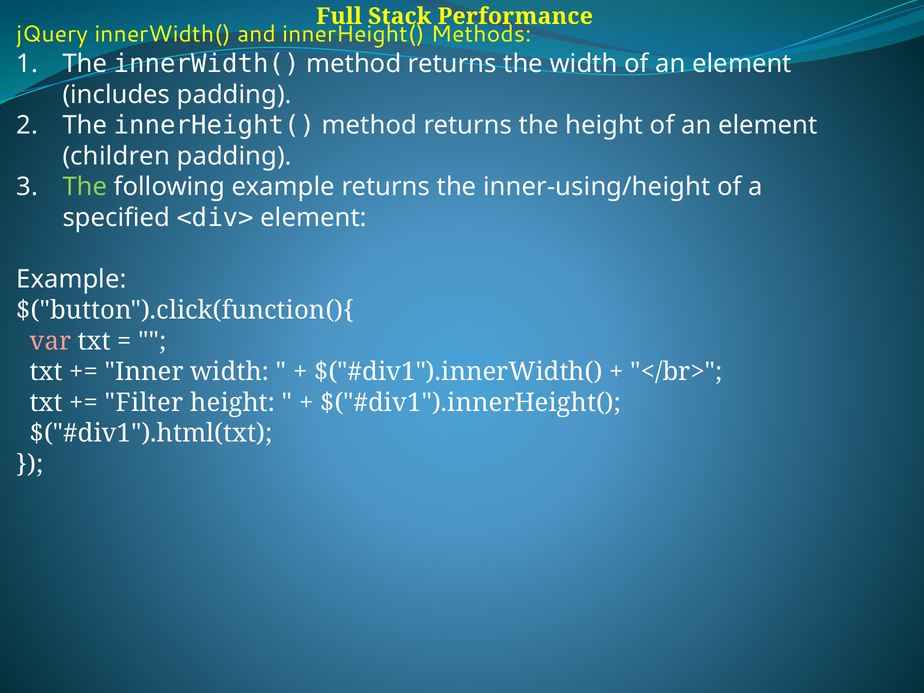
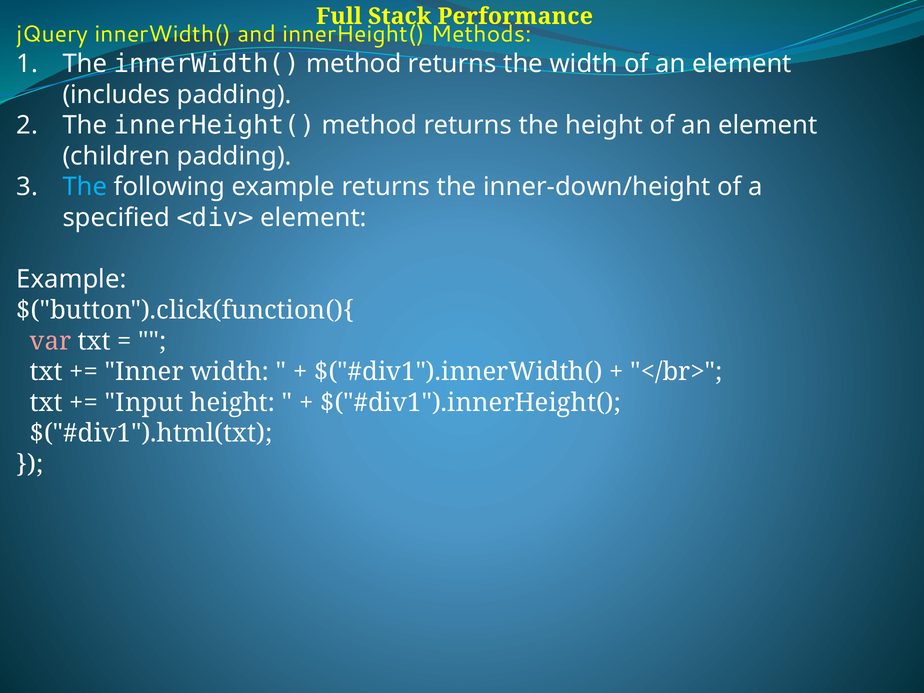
The at (85, 187) colour: light green -> light blue
inner-using/height: inner-using/height -> inner-down/height
Filter: Filter -> Input
